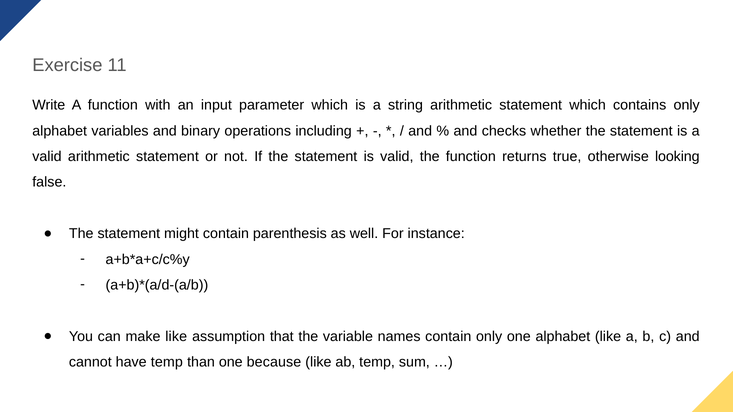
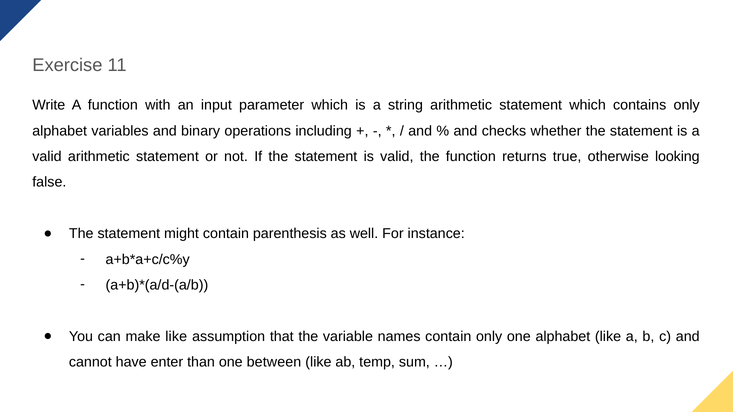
have temp: temp -> enter
because: because -> between
